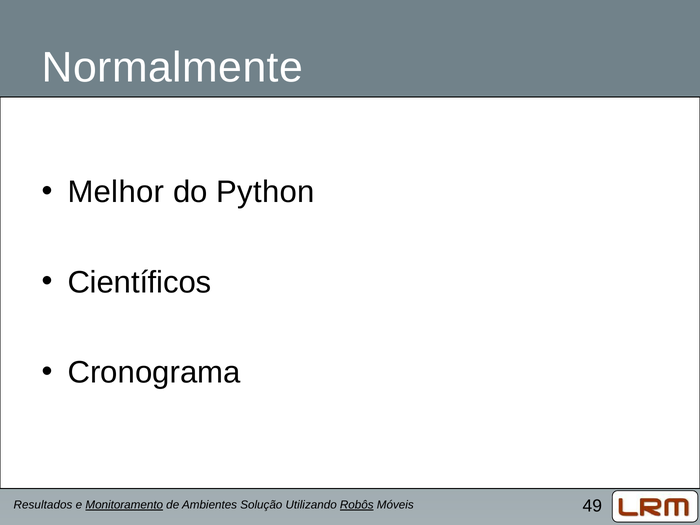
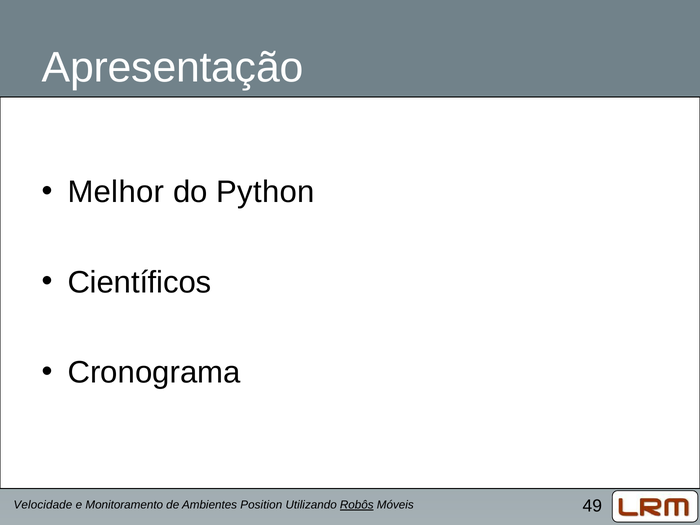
Normalmente: Normalmente -> Apresentação
Resultados: Resultados -> Velocidade
Monitoramento underline: present -> none
Solução: Solução -> Position
